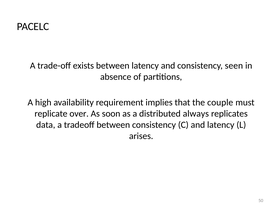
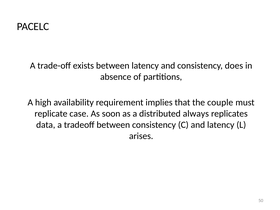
seen: seen -> does
over: over -> case
